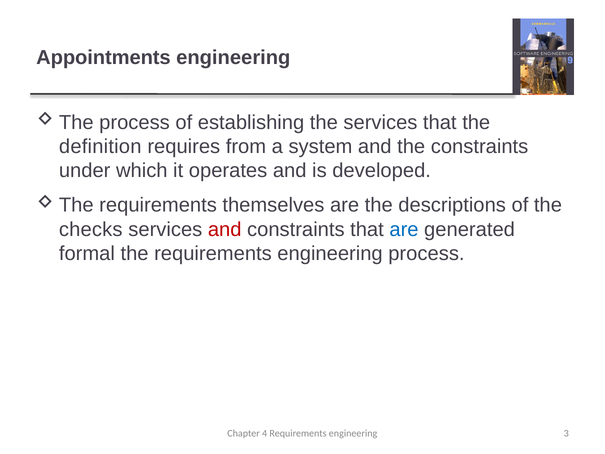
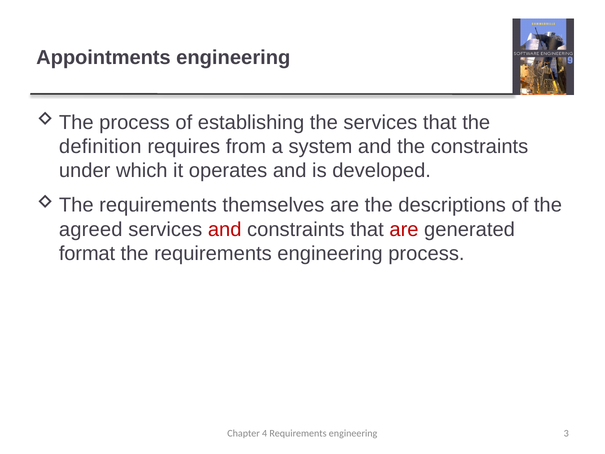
checks: checks -> agreed
are at (404, 229) colour: blue -> red
formal: formal -> format
